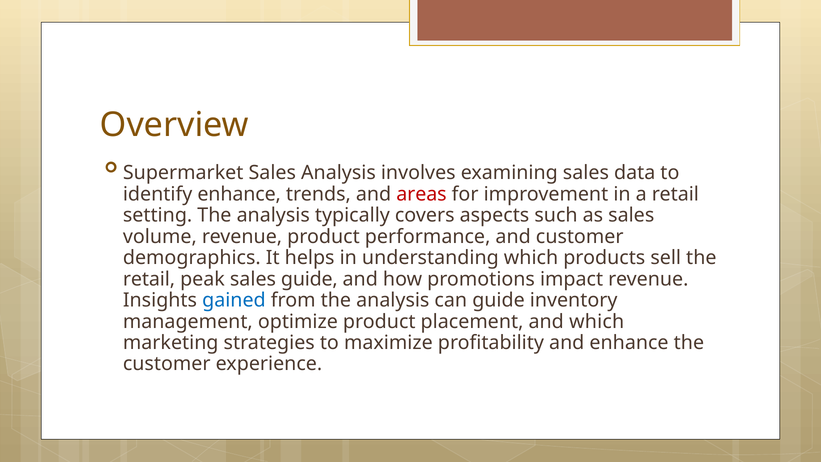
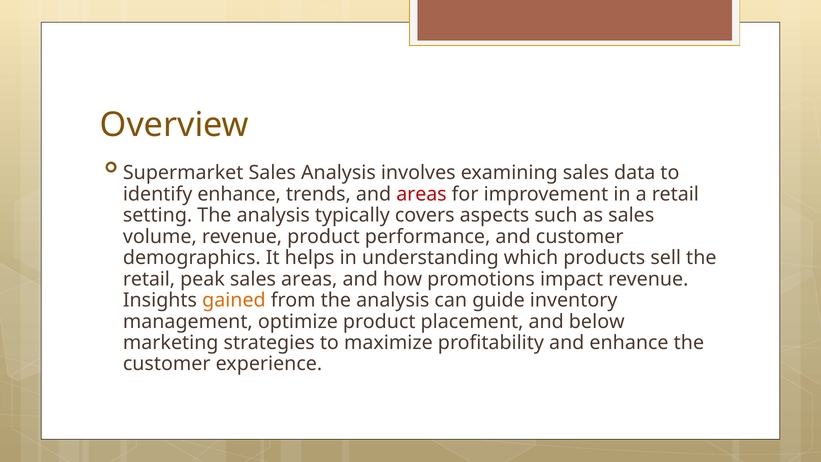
sales guide: guide -> areas
gained colour: blue -> orange
and which: which -> below
